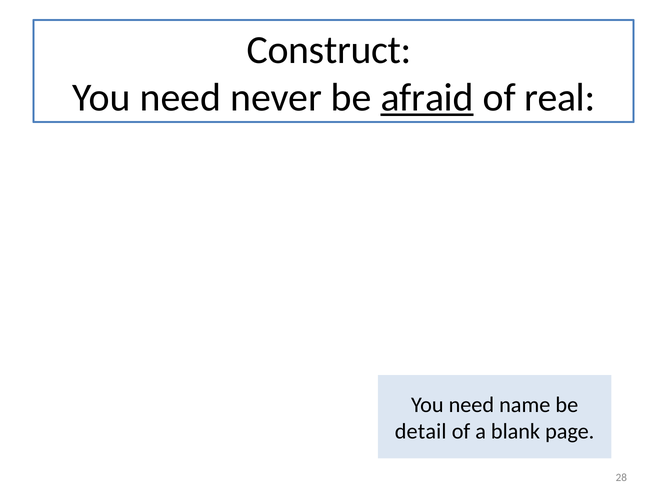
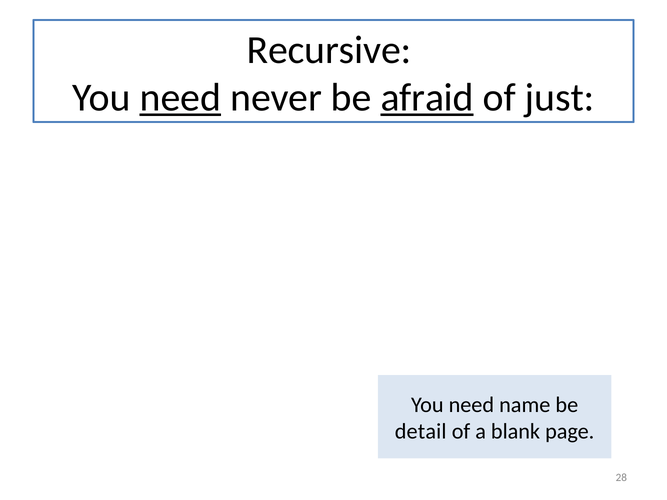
Construct: Construct -> Recursive
need at (180, 98) underline: none -> present
real: real -> just
